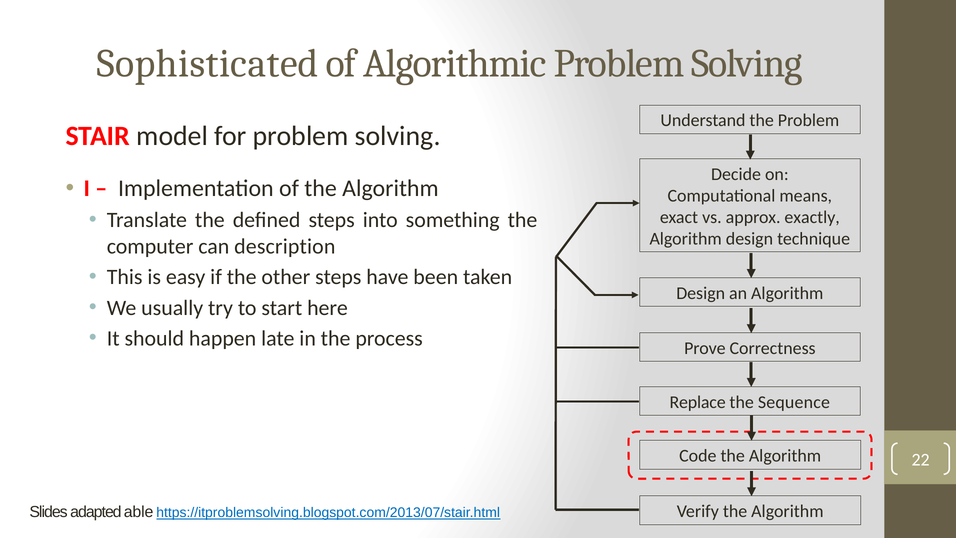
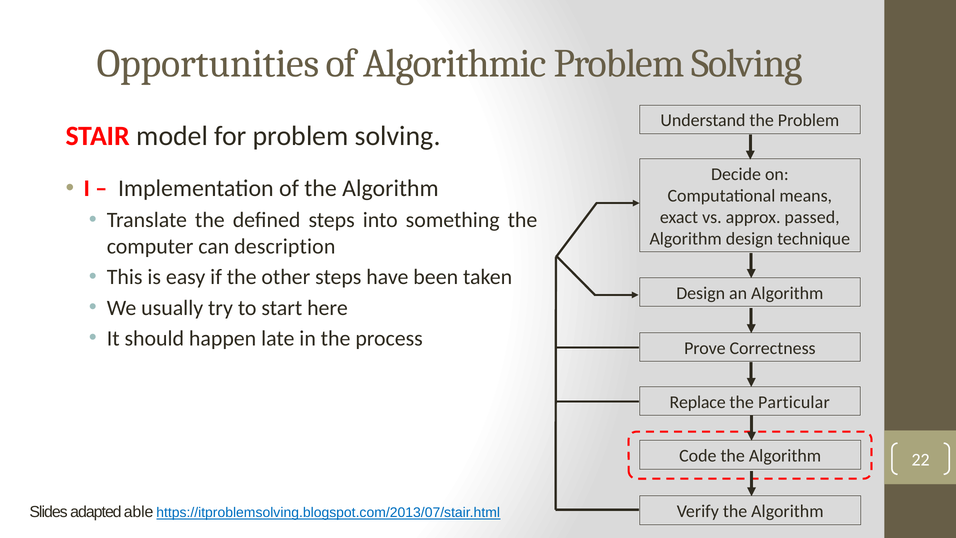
Sophisticated: Sophisticated -> Opportunities
exactly: exactly -> passed
Sequence: Sequence -> Particular
